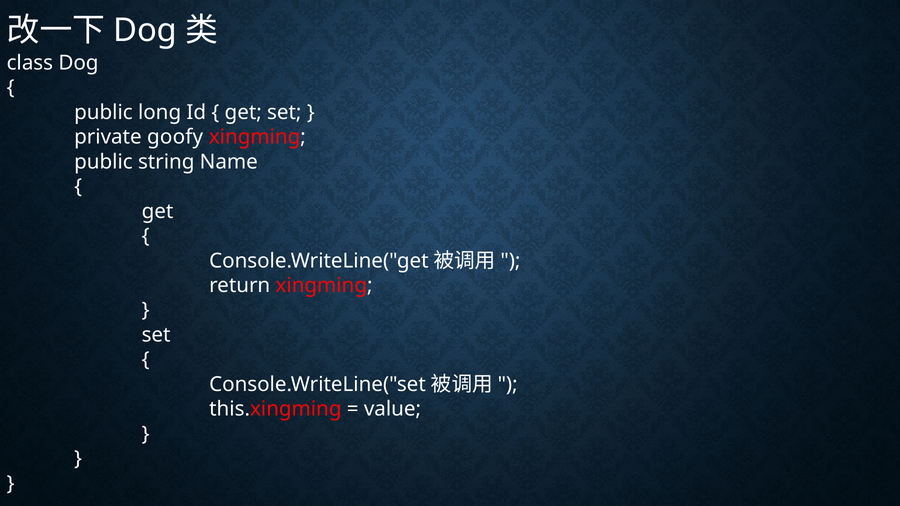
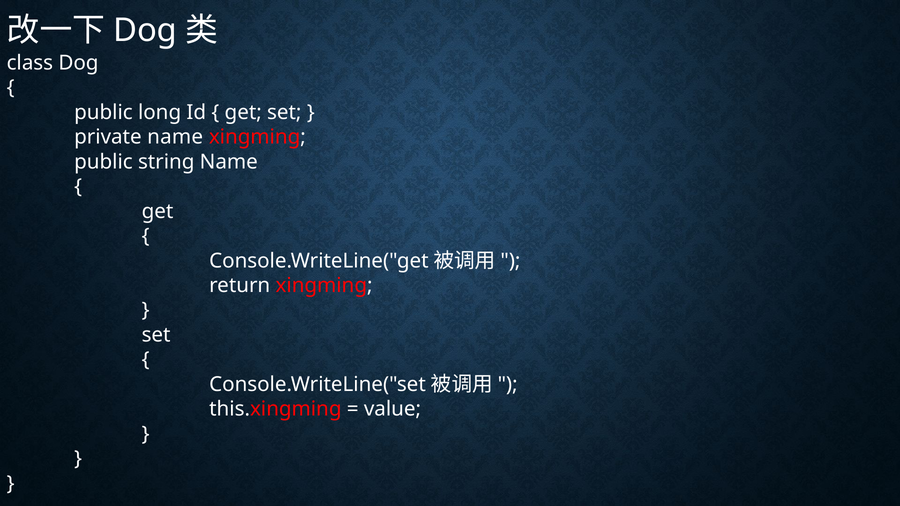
private goofy: goofy -> name
